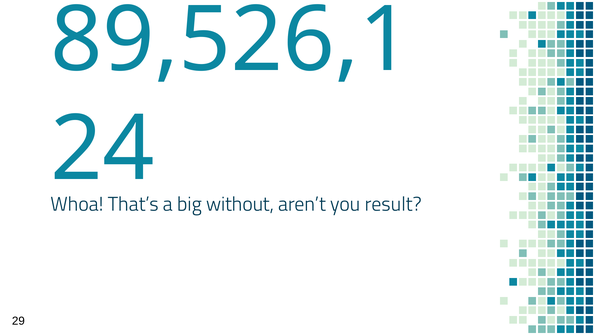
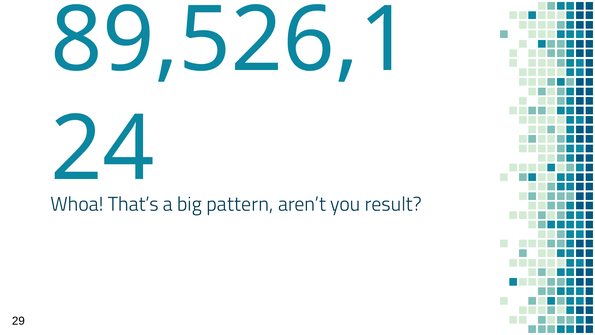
without: without -> pattern
